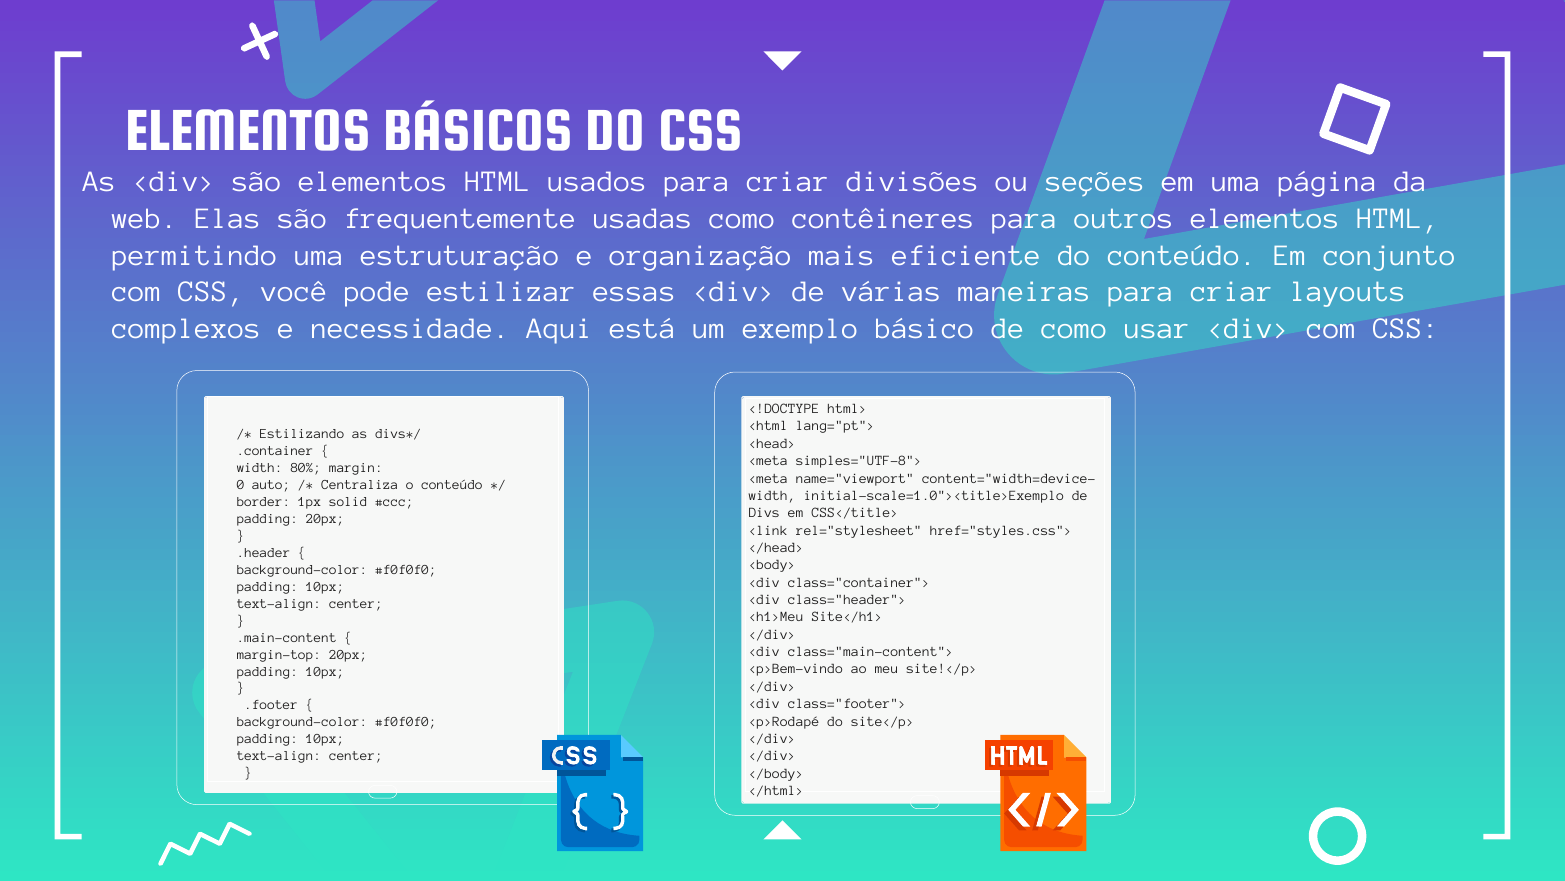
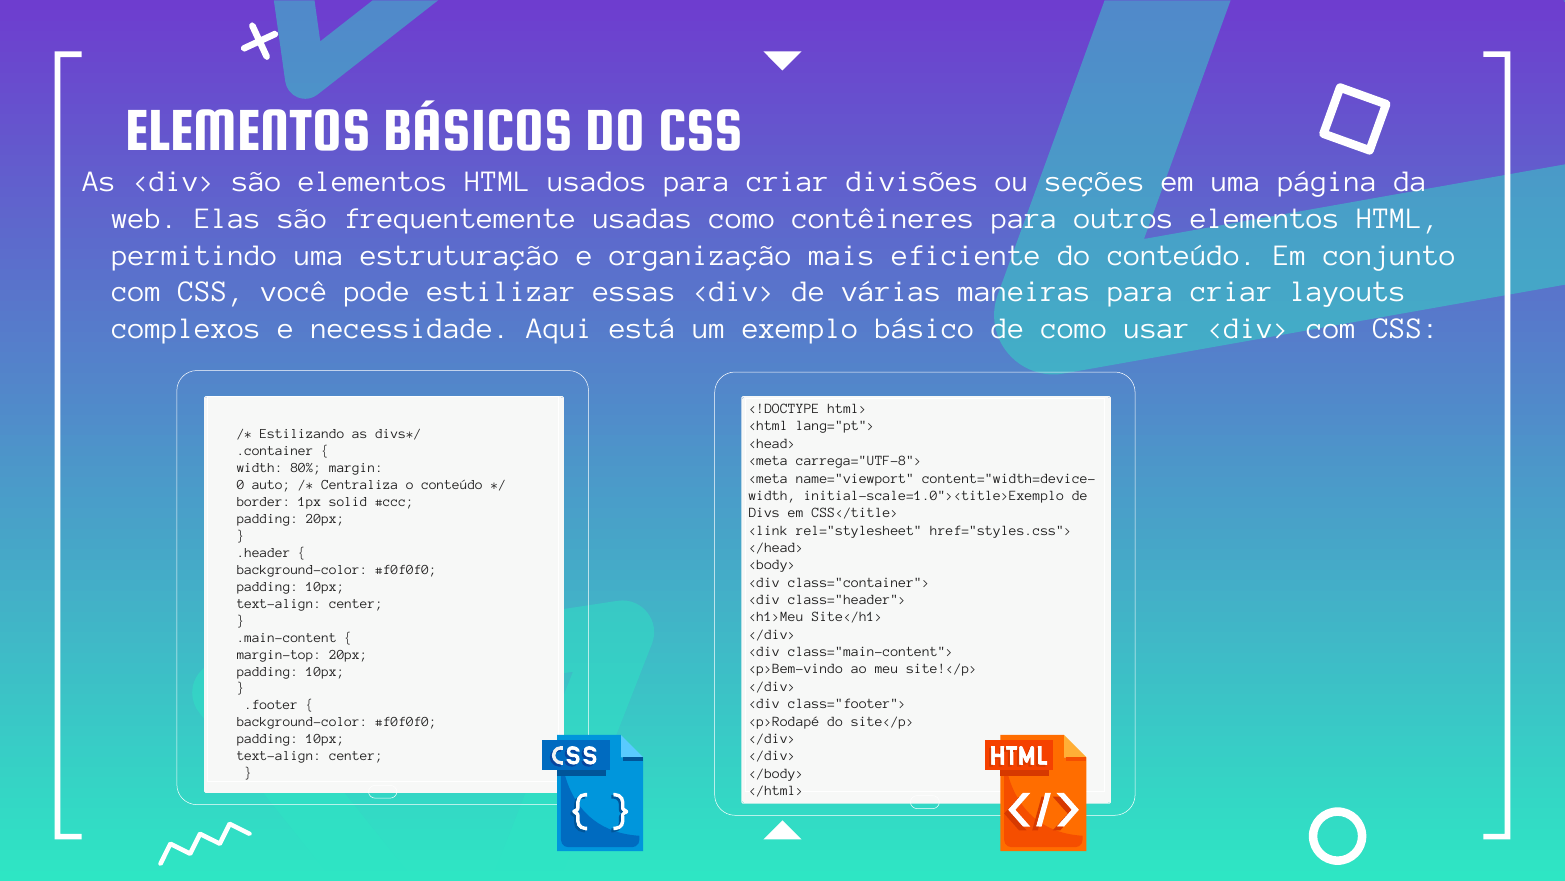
simples="UTF-8">: simples="UTF-8"> -> carrega="UTF-8">
